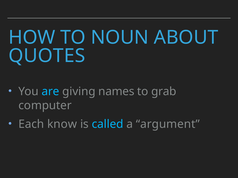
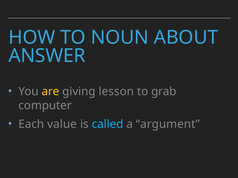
QUOTES: QUOTES -> ANSWER
are colour: light blue -> yellow
names: names -> lesson
know: know -> value
